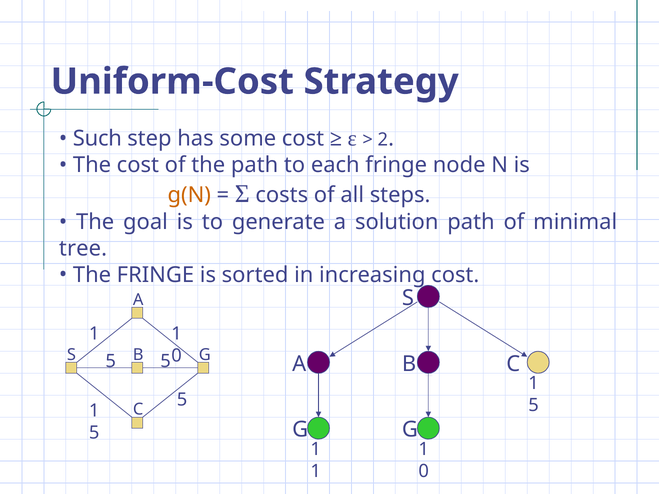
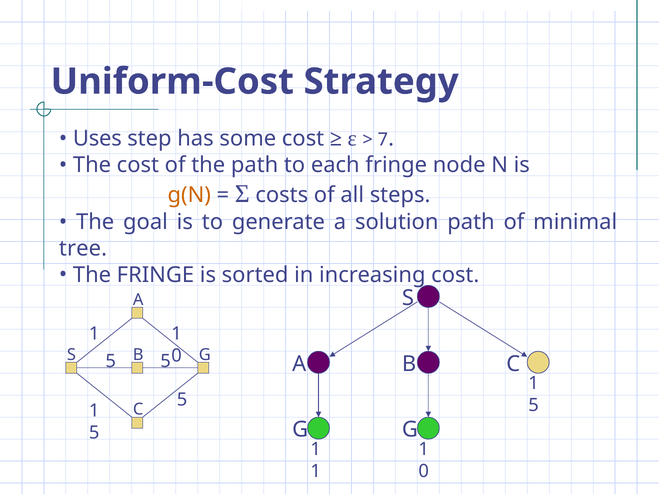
Such: Such -> Uses
2: 2 -> 7
